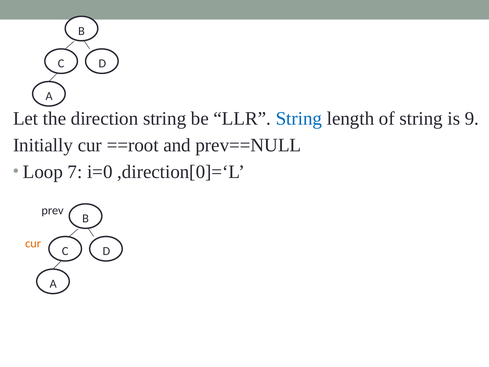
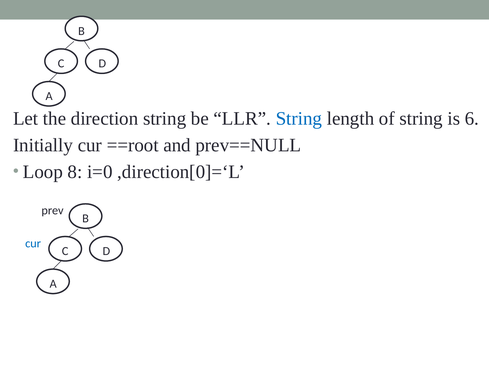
9: 9 -> 6
7: 7 -> 8
cur at (33, 243) colour: orange -> blue
